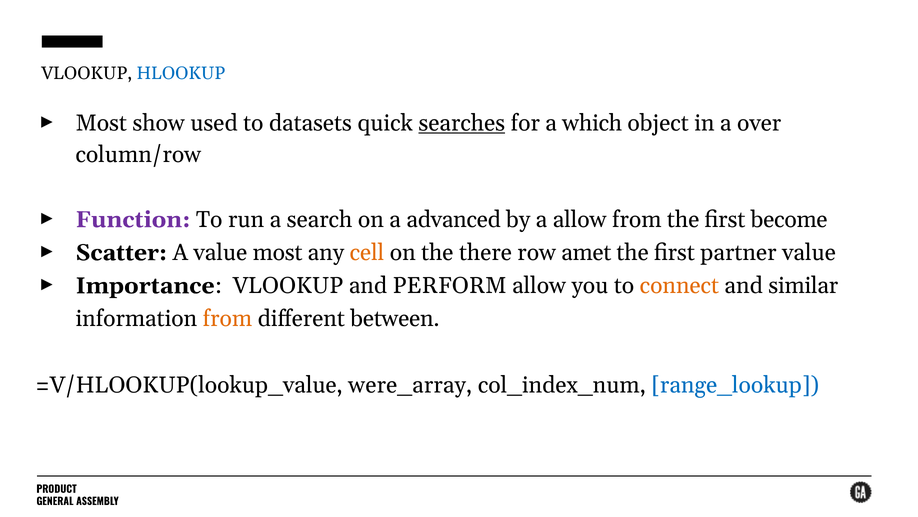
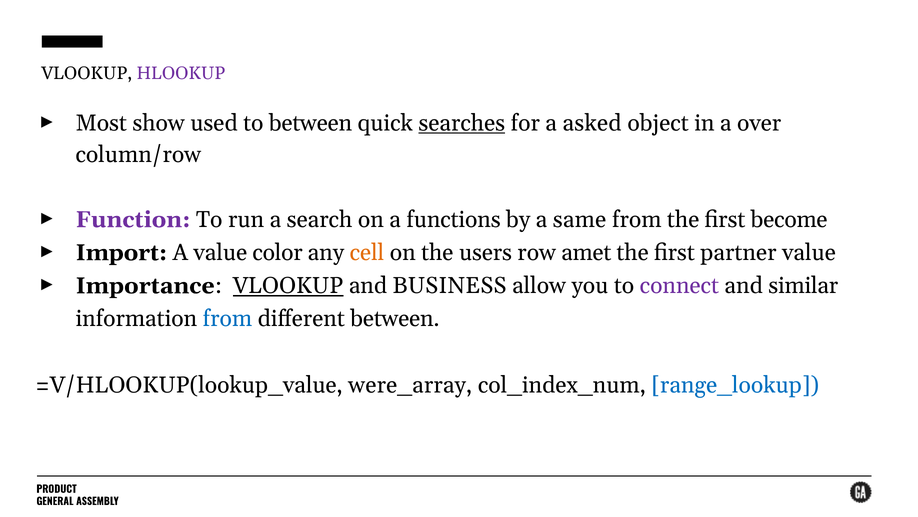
HLOOKUP colour: blue -> purple
to datasets: datasets -> between
which: which -> asked
advanced: advanced -> functions
a allow: allow -> same
Scatter: Scatter -> Import
value most: most -> color
there: there -> users
VLOOKUP at (288, 285) underline: none -> present
PERFORM: PERFORM -> BUSINESS
connect colour: orange -> purple
from at (227, 318) colour: orange -> blue
